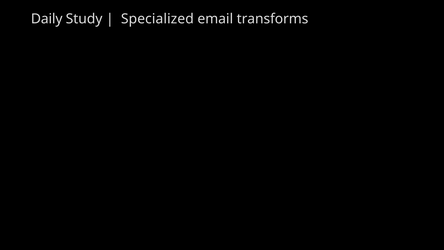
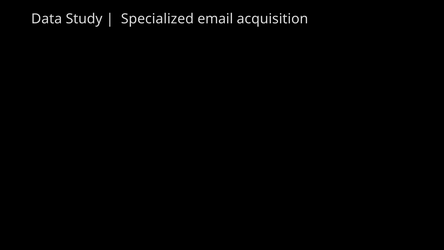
Daily: Daily -> Data
transforms: transforms -> acquisition
